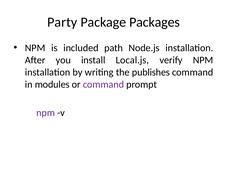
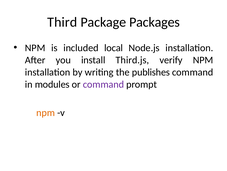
Party: Party -> Third
path: path -> local
Local.js: Local.js -> Third.js
npm at (46, 112) colour: purple -> orange
